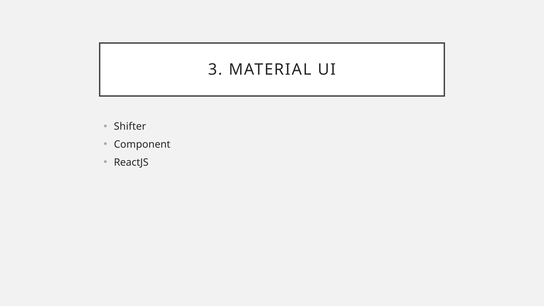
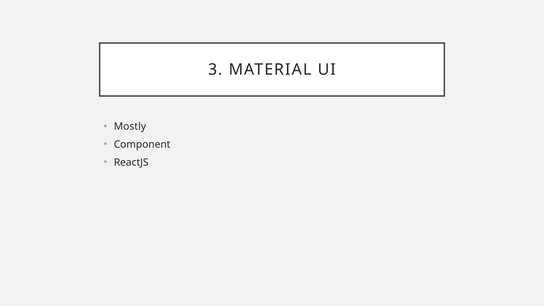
Shifter: Shifter -> Mostly
